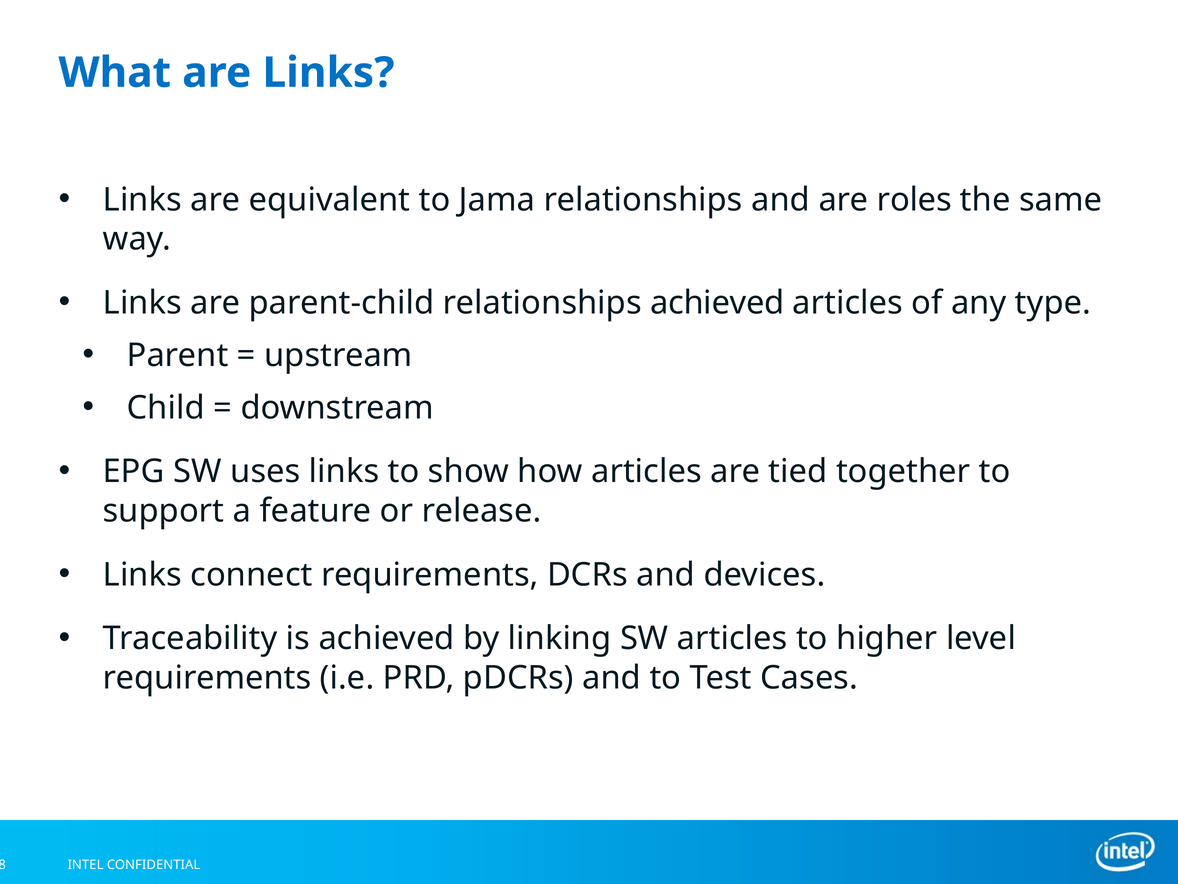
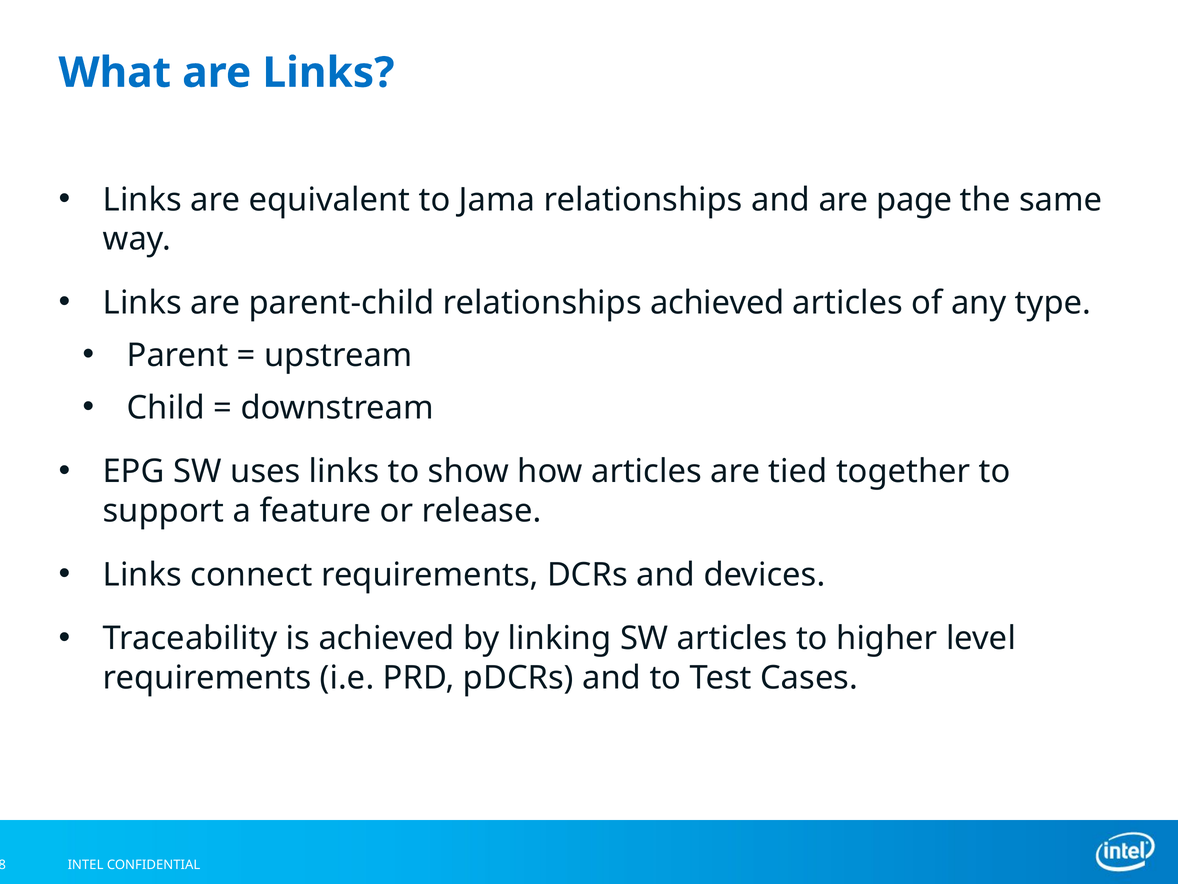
roles: roles -> page
